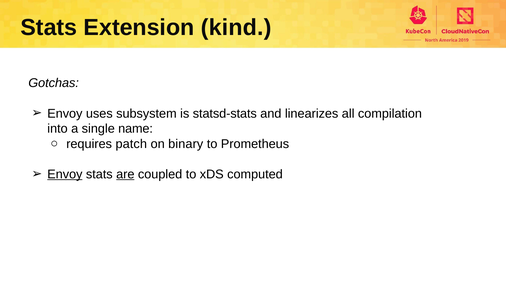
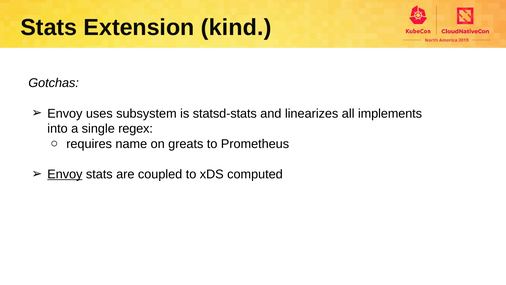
compilation: compilation -> implements
name: name -> regex
patch: patch -> name
binary: binary -> greats
are underline: present -> none
